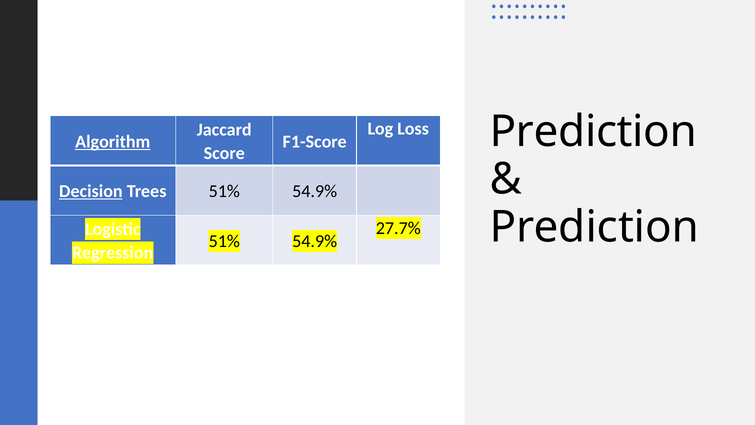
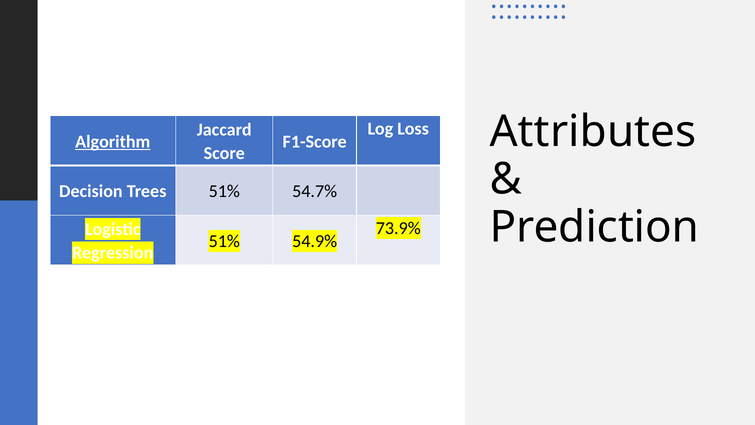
Prediction at (593, 132): Prediction -> Attributes
Decision underline: present -> none
Trees 51% 54.9%: 54.9% -> 54.7%
27.7%: 27.7% -> 73.9%
